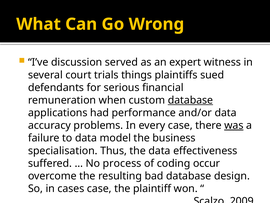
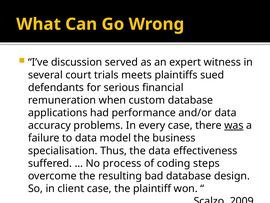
things: things -> meets
database at (190, 100) underline: present -> none
occur: occur -> steps
cases: cases -> client
